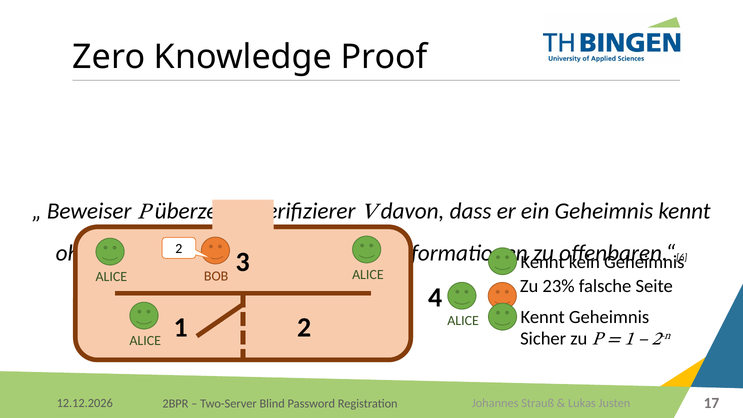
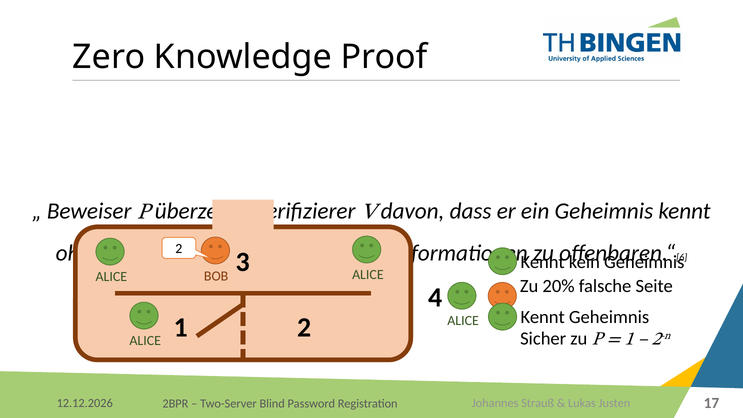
23%: 23% -> 20%
